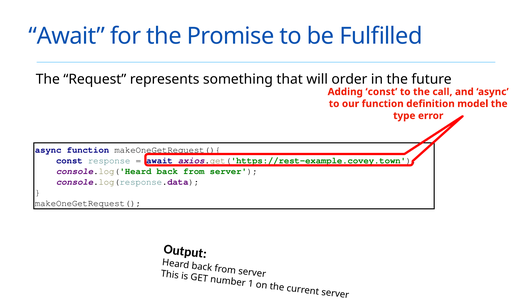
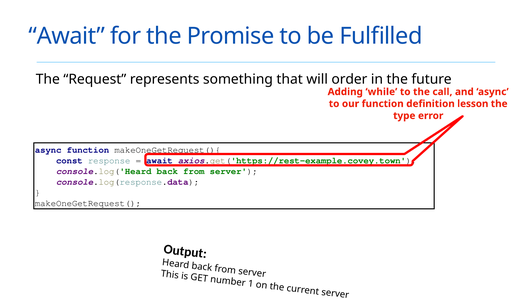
Adding const: const -> while
model: model -> lesson
